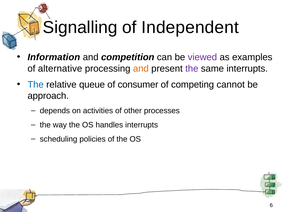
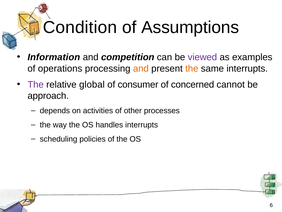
Signalling: Signalling -> Condition
Independent: Independent -> Assumptions
alternative: alternative -> operations
the at (192, 68) colour: purple -> orange
The at (36, 84) colour: blue -> purple
queue: queue -> global
competing: competing -> concerned
